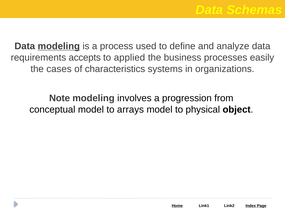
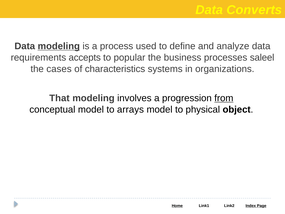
Schemas: Schemas -> Converts
applied: applied -> popular
easily: easily -> saleel
Note: Note -> That
from underline: none -> present
